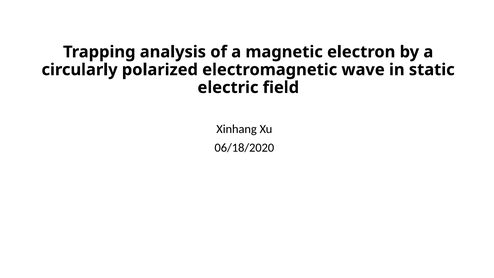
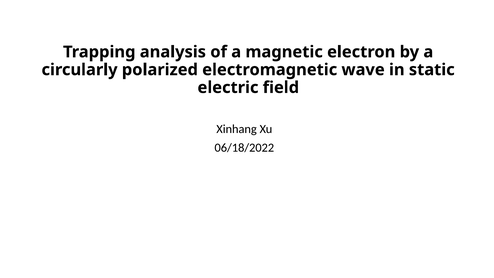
06/18/2020: 06/18/2020 -> 06/18/2022
